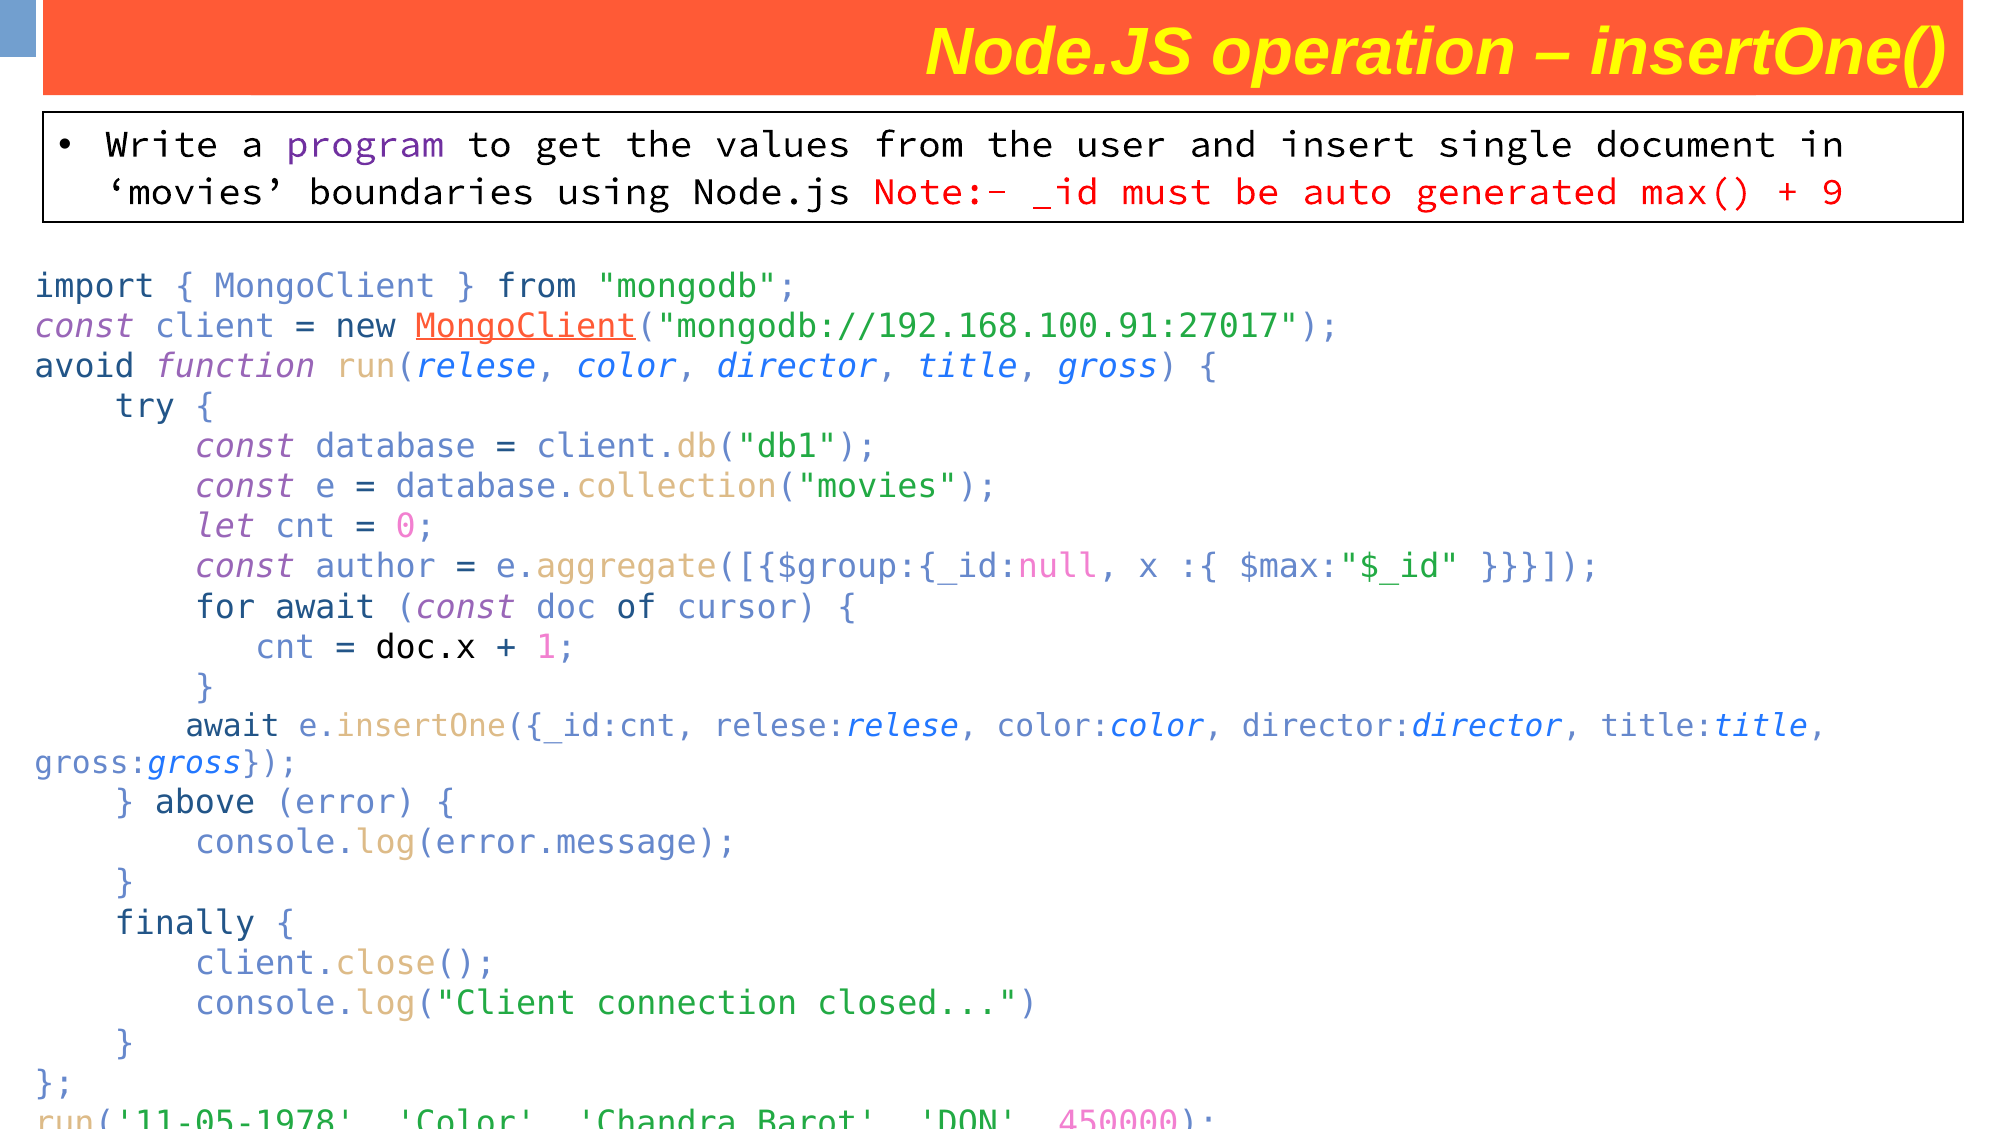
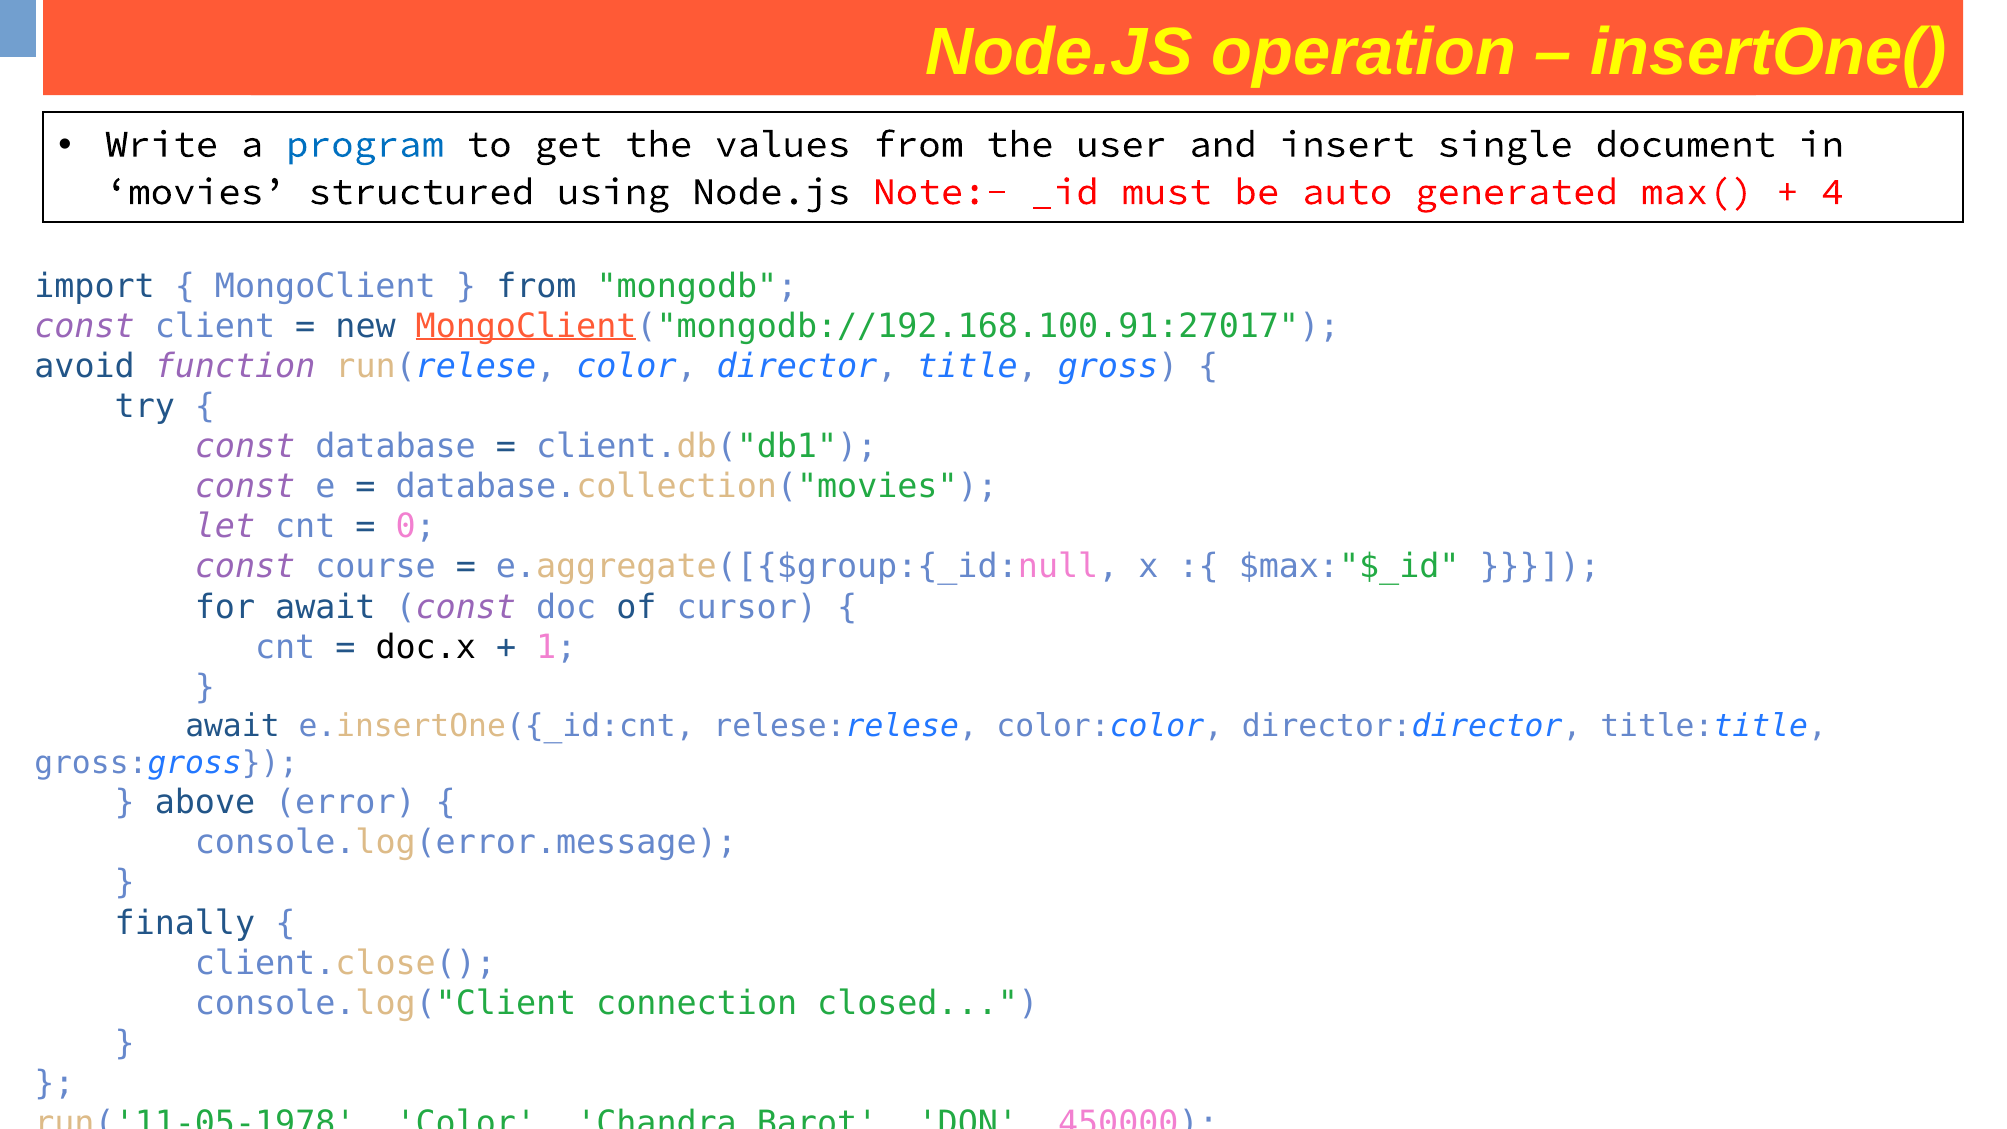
program colour: purple -> blue
boundaries: boundaries -> structured
9: 9 -> 4
author: author -> course
